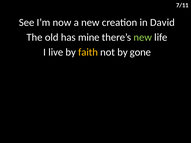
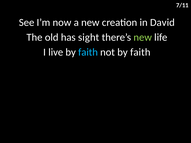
mine: mine -> sight
faith at (88, 52) colour: yellow -> light blue
not by gone: gone -> faith
